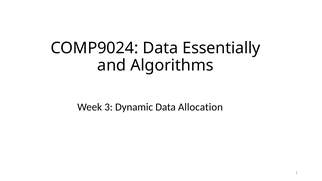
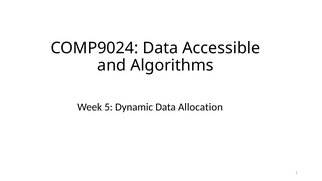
Essentially: Essentially -> Accessible
3: 3 -> 5
